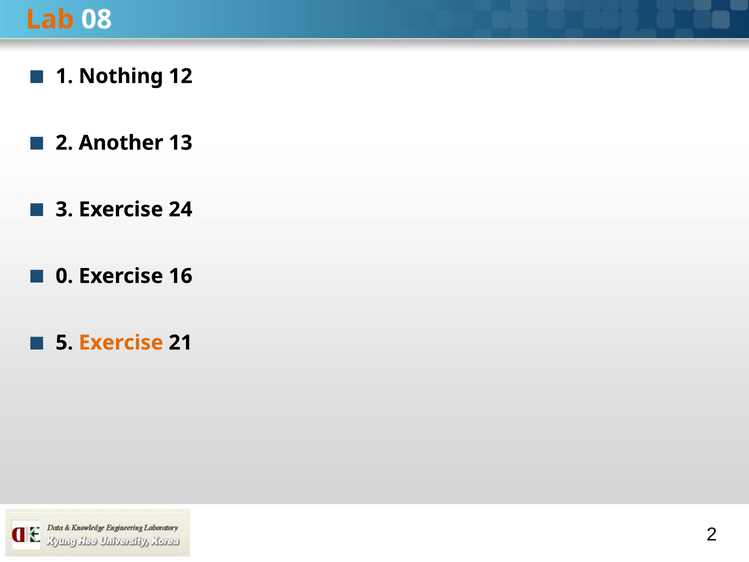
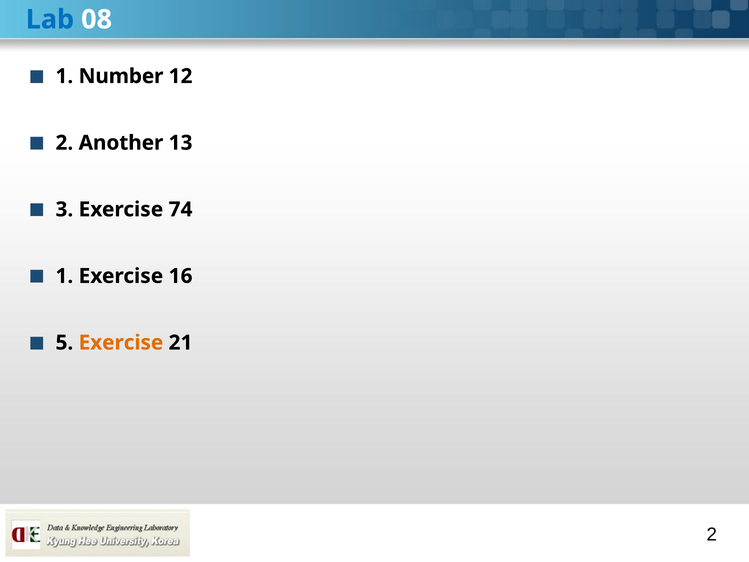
Lab colour: orange -> blue
Nothing: Nothing -> Number
24: 24 -> 74
0 at (64, 276): 0 -> 1
